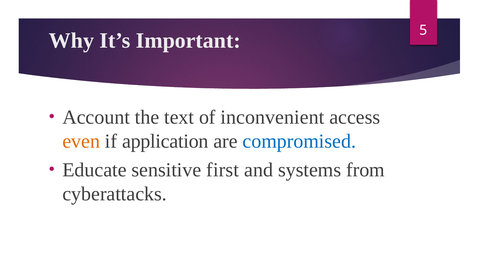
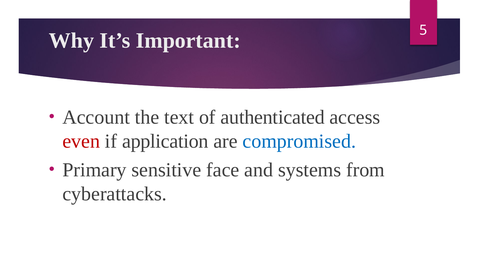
inconvenient: inconvenient -> authenticated
even colour: orange -> red
Educate: Educate -> Primary
first: first -> face
